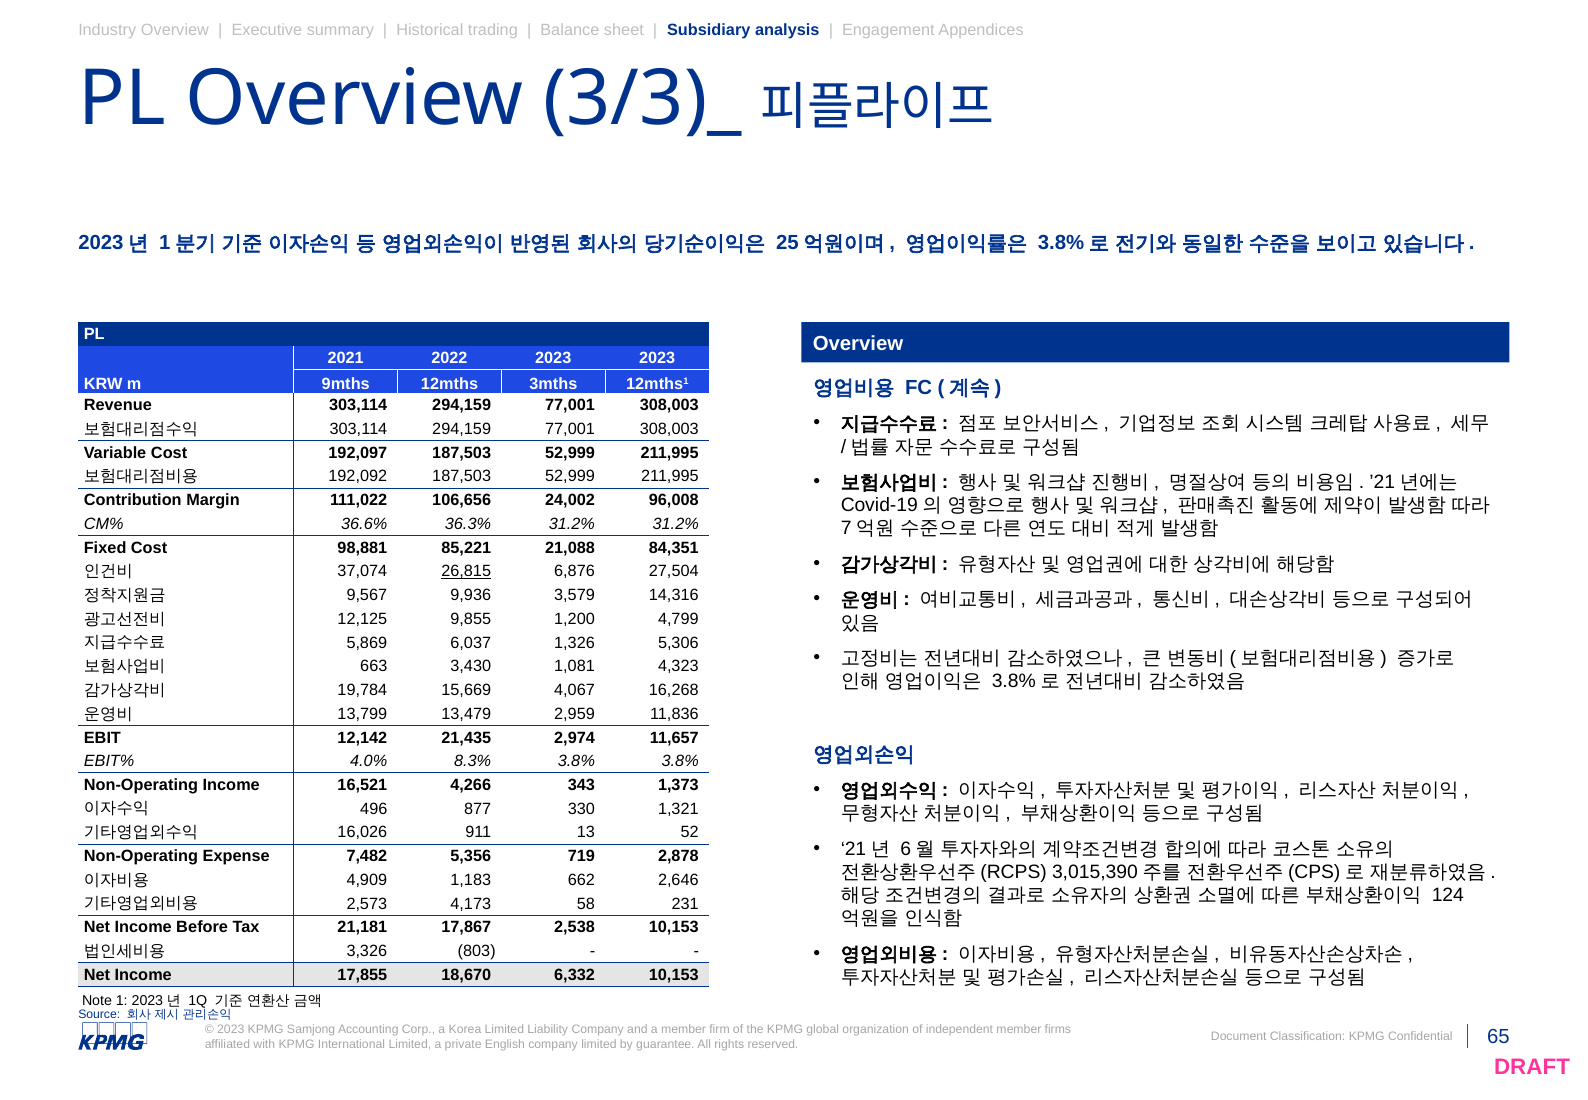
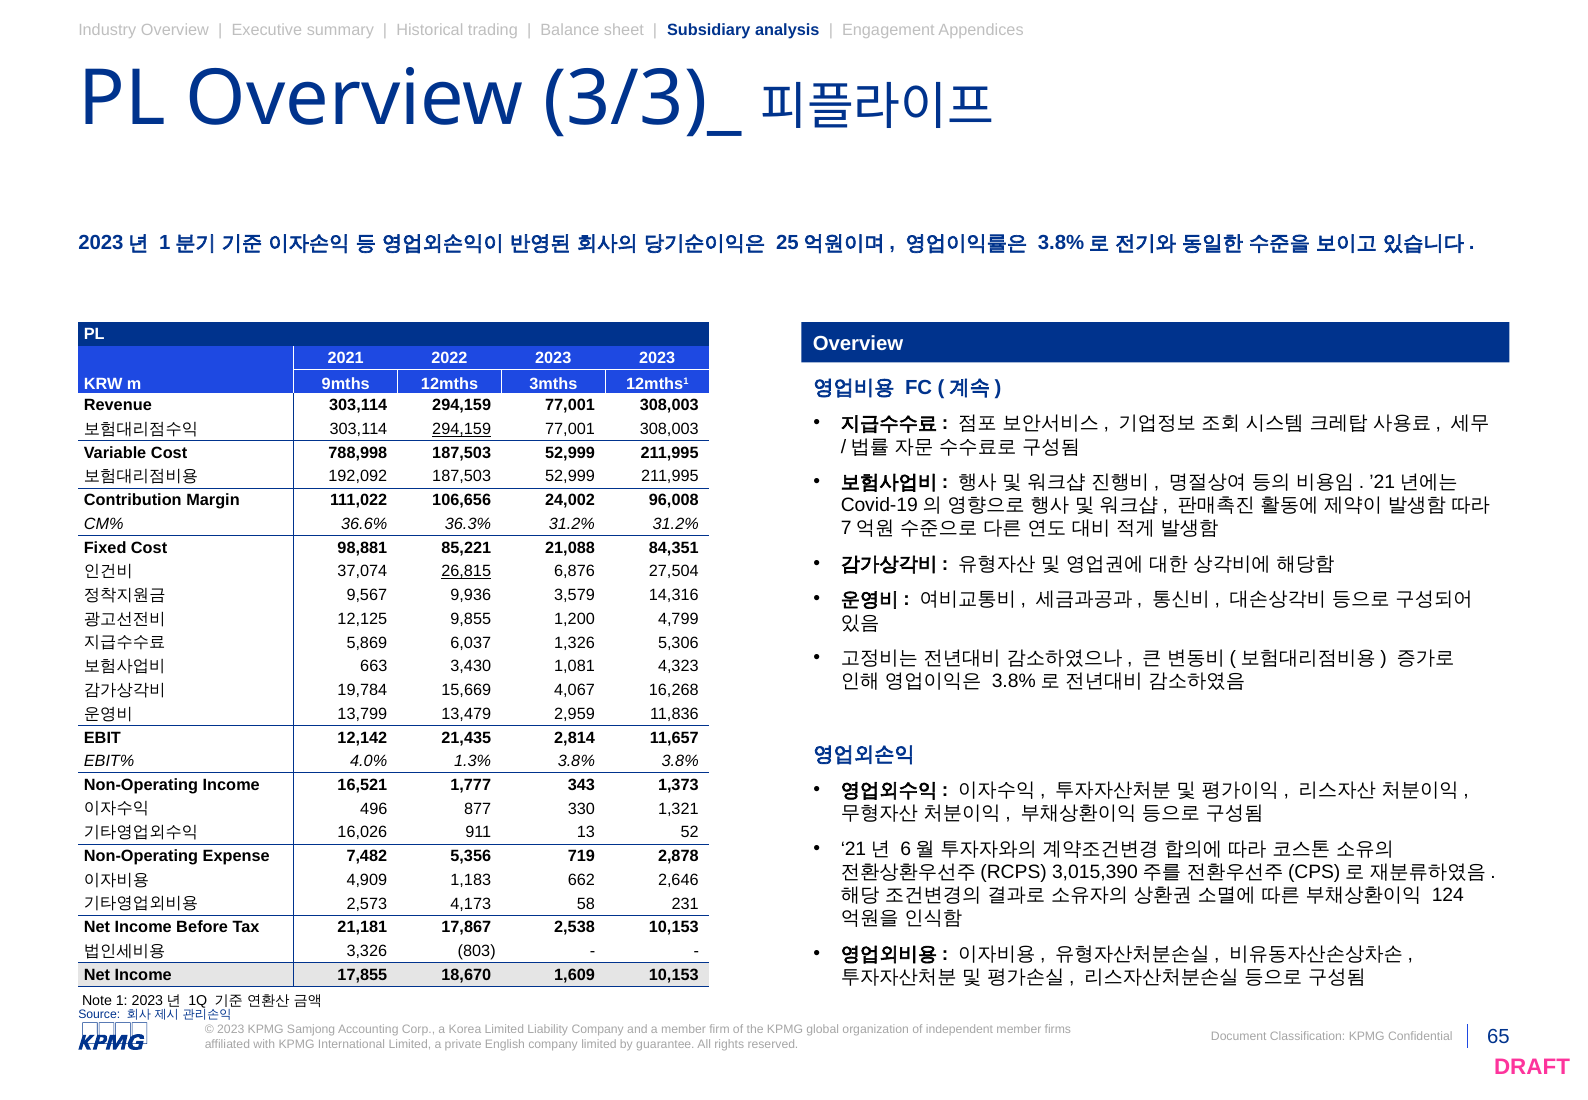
294,159 at (462, 429) underline: none -> present
192,097: 192,097 -> 788,998
2,974: 2,974 -> 2,814
8.3%: 8.3% -> 1.3%
4,266: 4,266 -> 1,777
6,332: 6,332 -> 1,609
